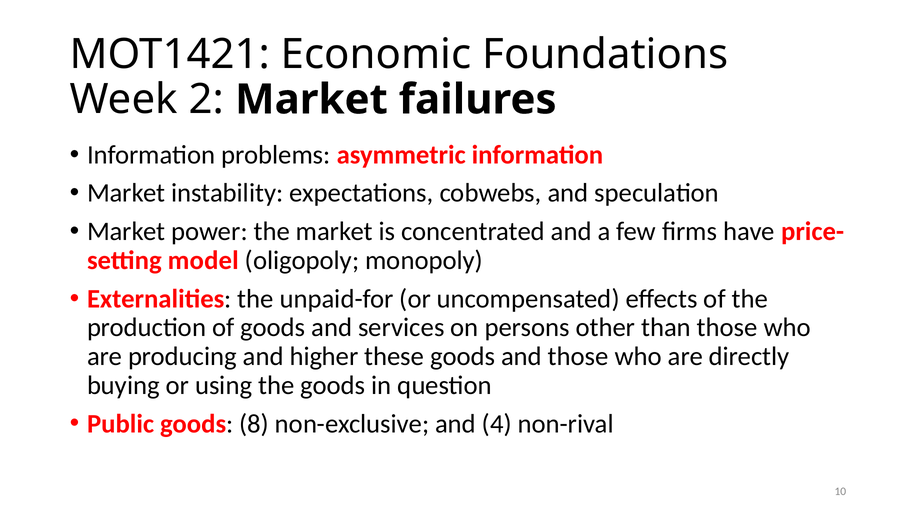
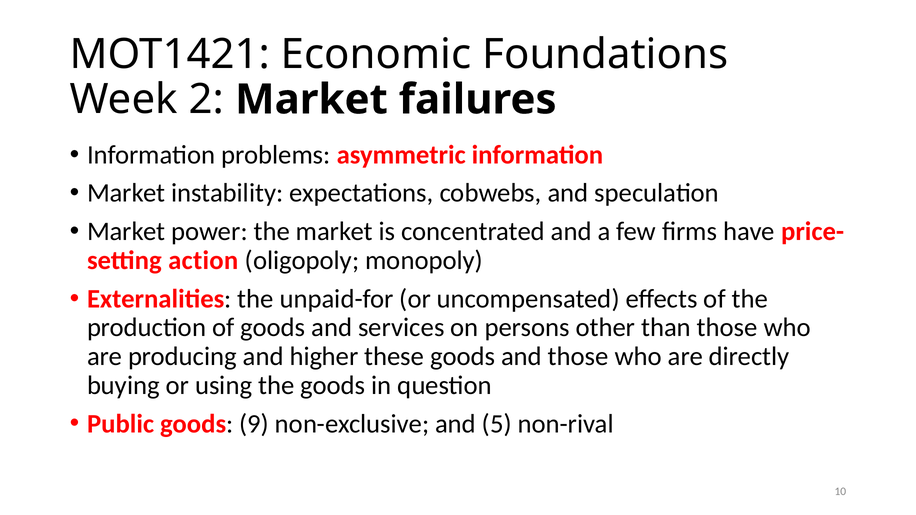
model: model -> action
8: 8 -> 9
4: 4 -> 5
